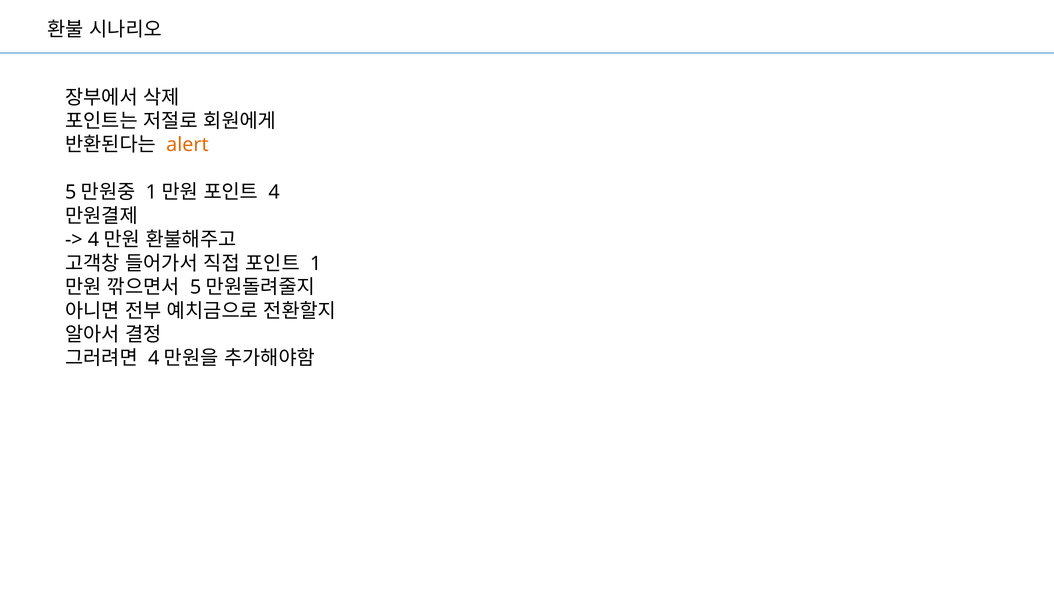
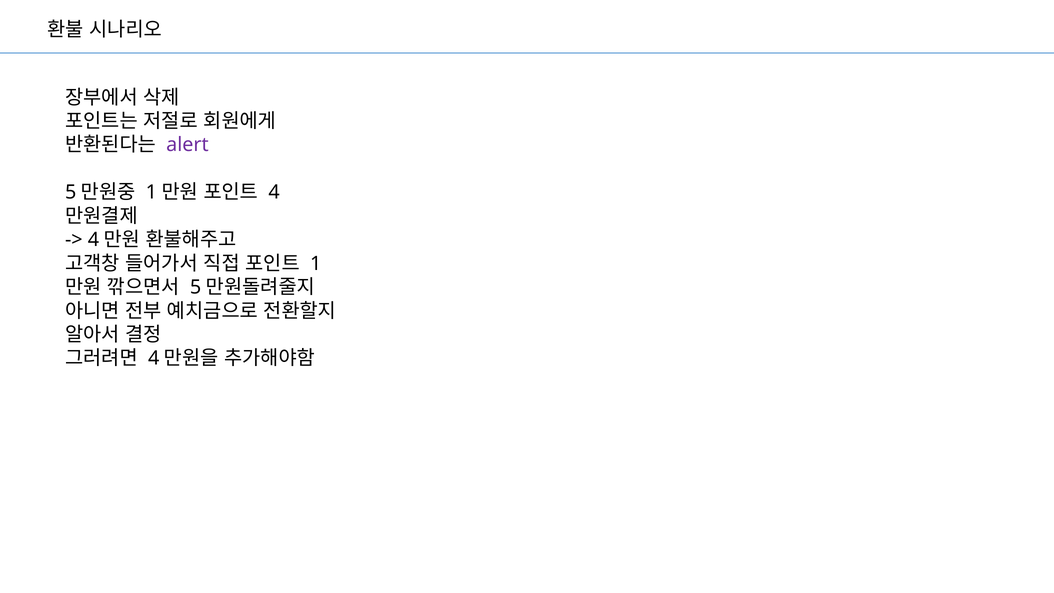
alert colour: orange -> purple
